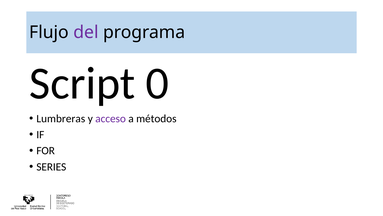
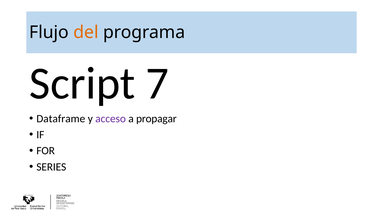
del colour: purple -> orange
0: 0 -> 7
Lumbreras: Lumbreras -> Dataframe
métodos: métodos -> propagar
